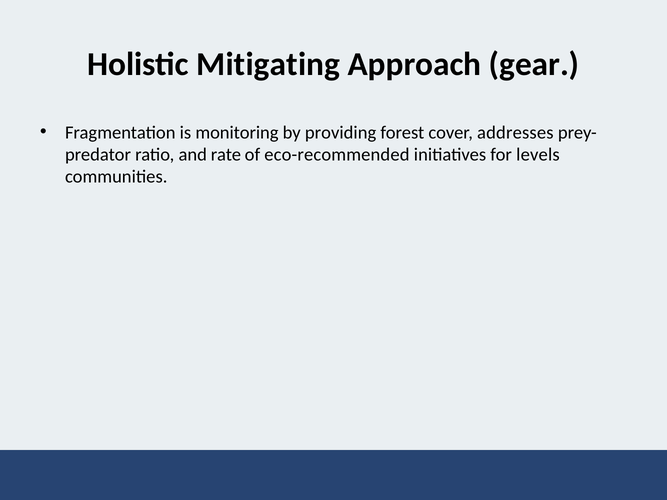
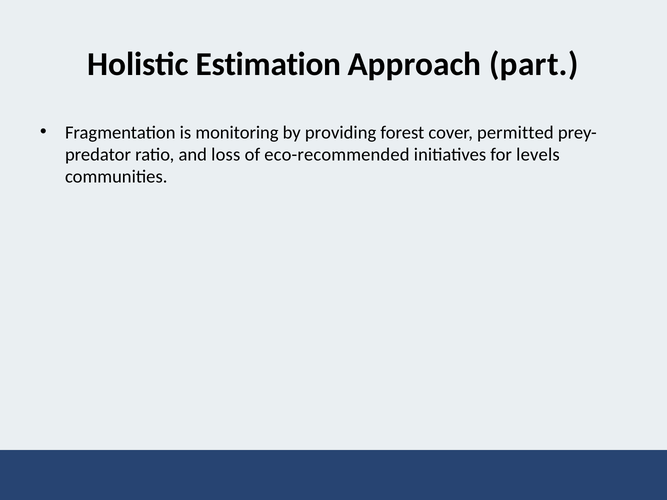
Mitigating: Mitigating -> Estimation
gear: gear -> part
addresses: addresses -> permitted
rate: rate -> loss
